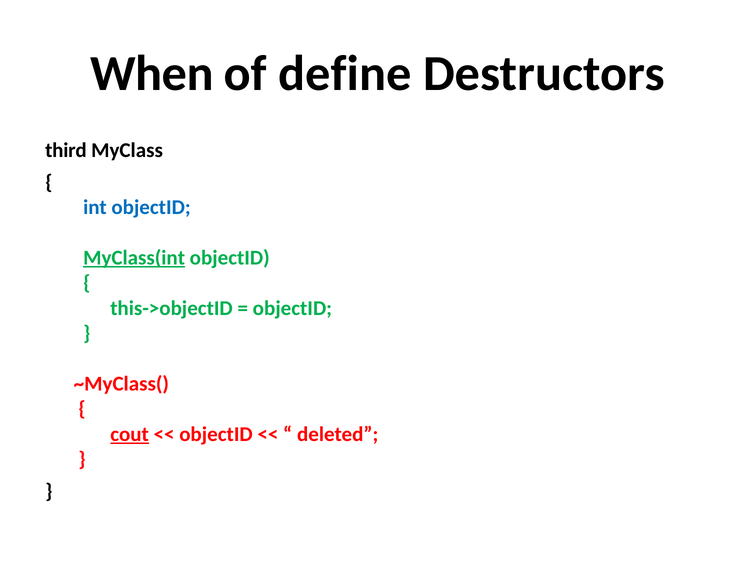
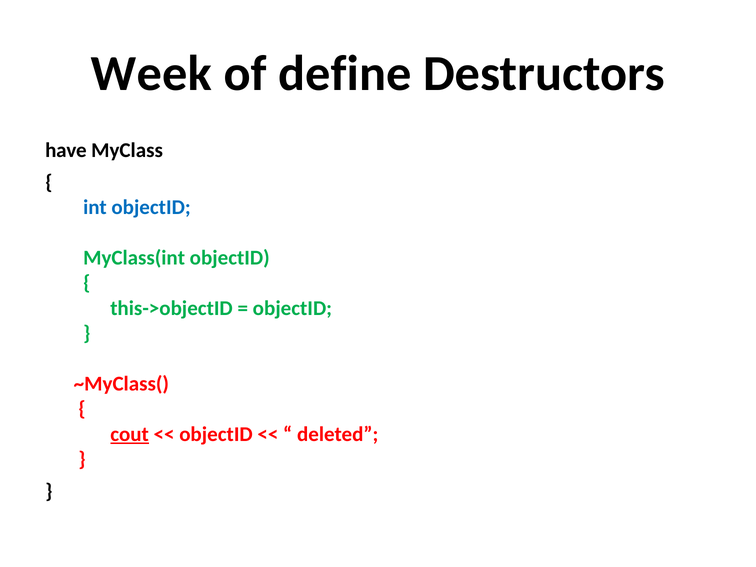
When: When -> Week
third: third -> have
MyClass(int underline: present -> none
